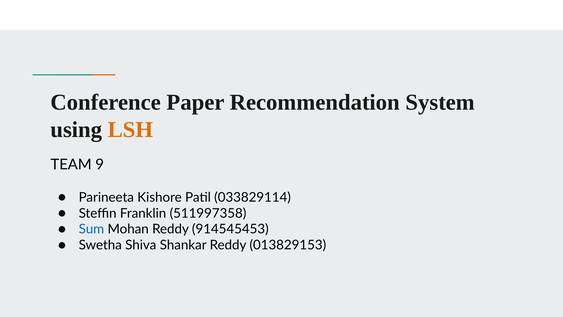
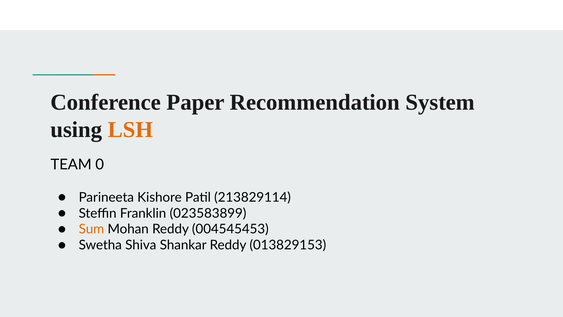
9: 9 -> 0
033829114: 033829114 -> 213829114
511997358: 511997358 -> 023583899
Sum colour: blue -> orange
914545453: 914545453 -> 004545453
